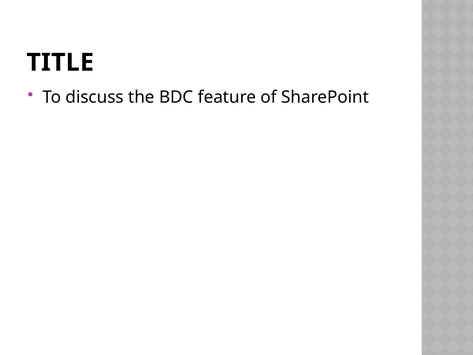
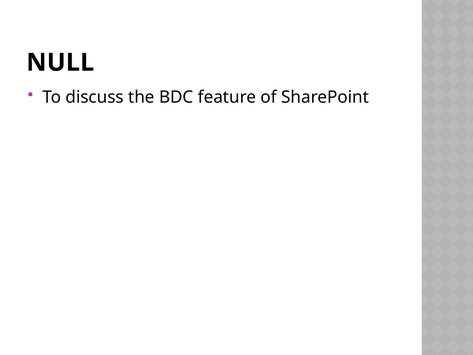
TITLE: TITLE -> NULL
